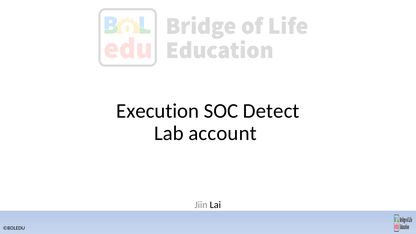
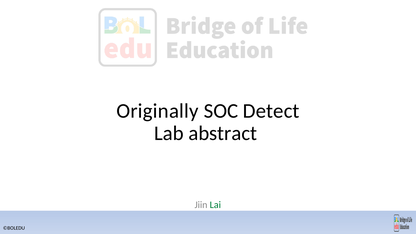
Execution: Execution -> Originally
account: account -> abstract
Lai colour: black -> green
